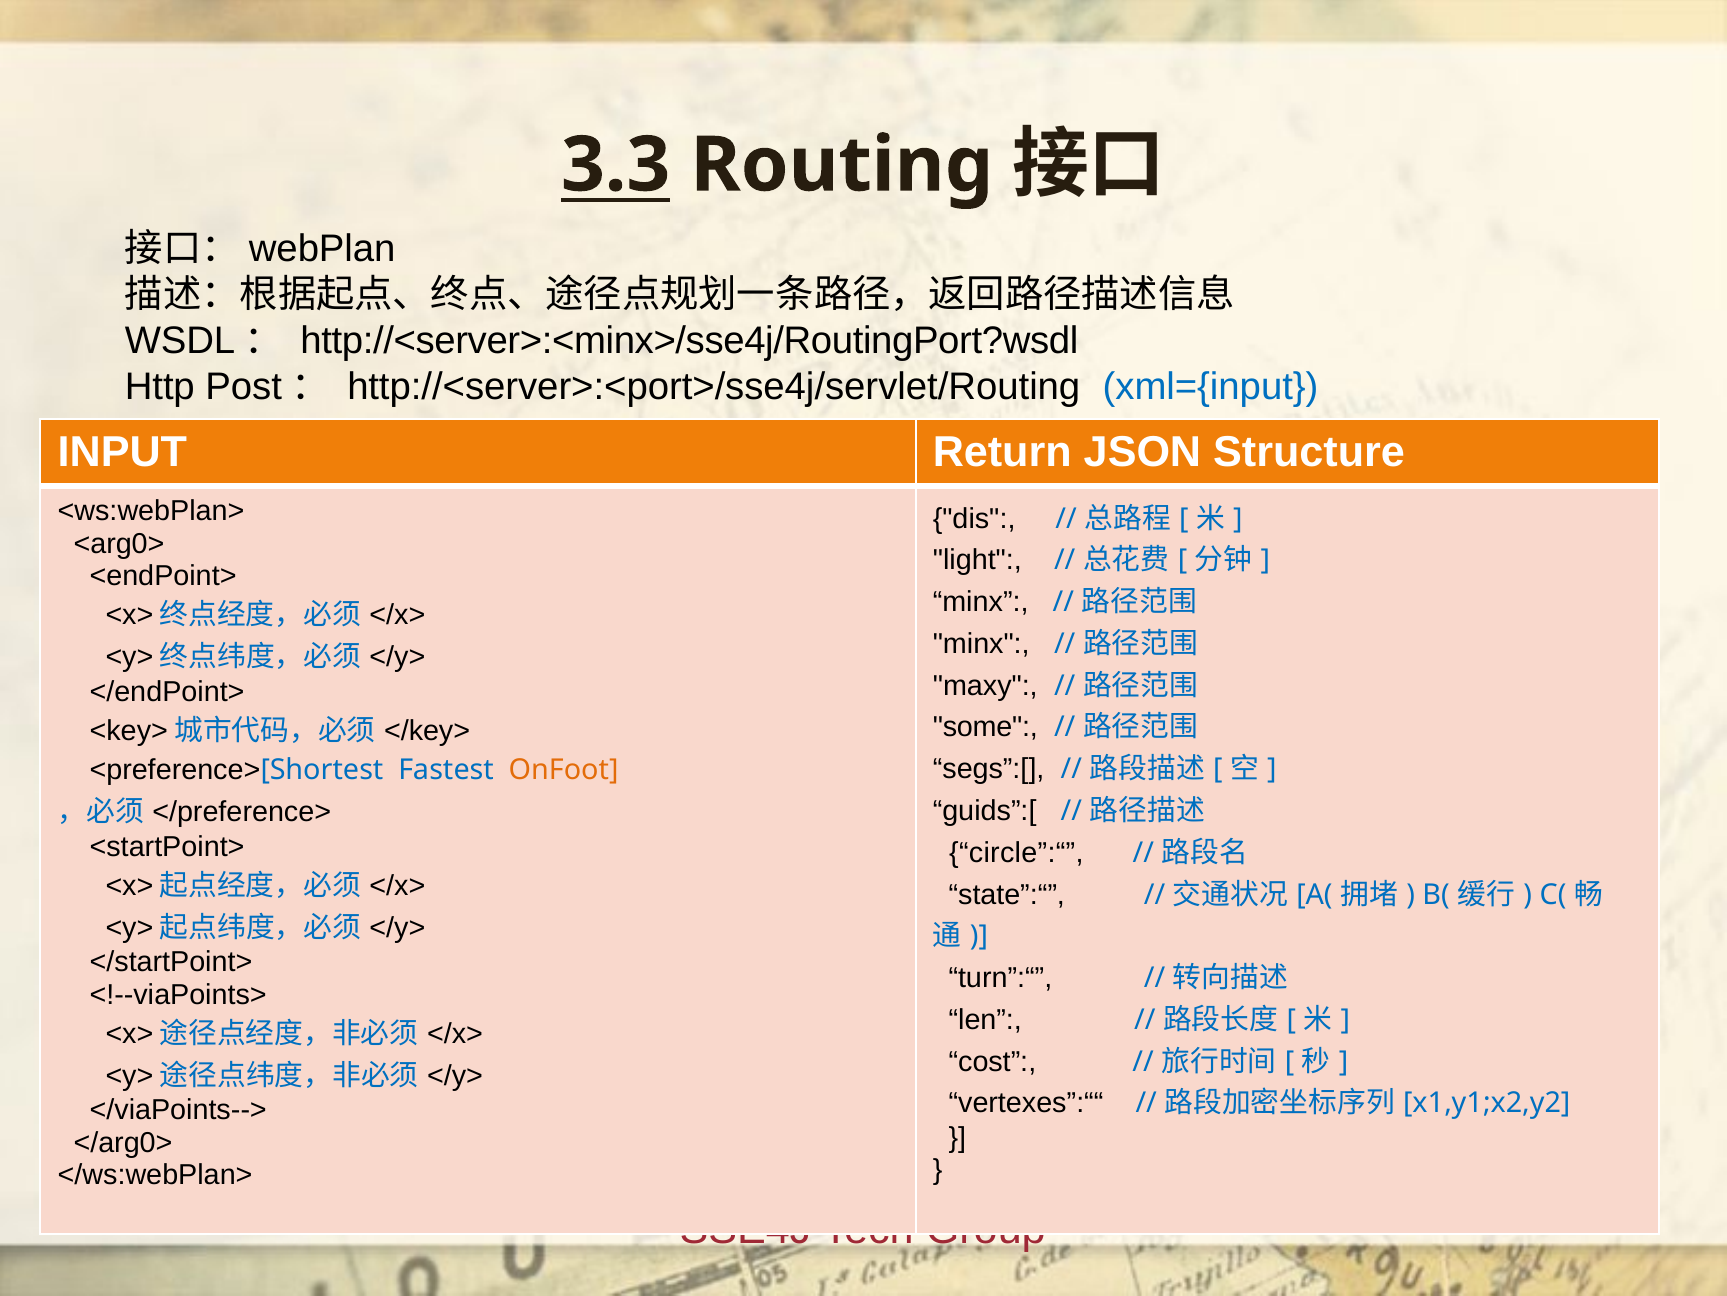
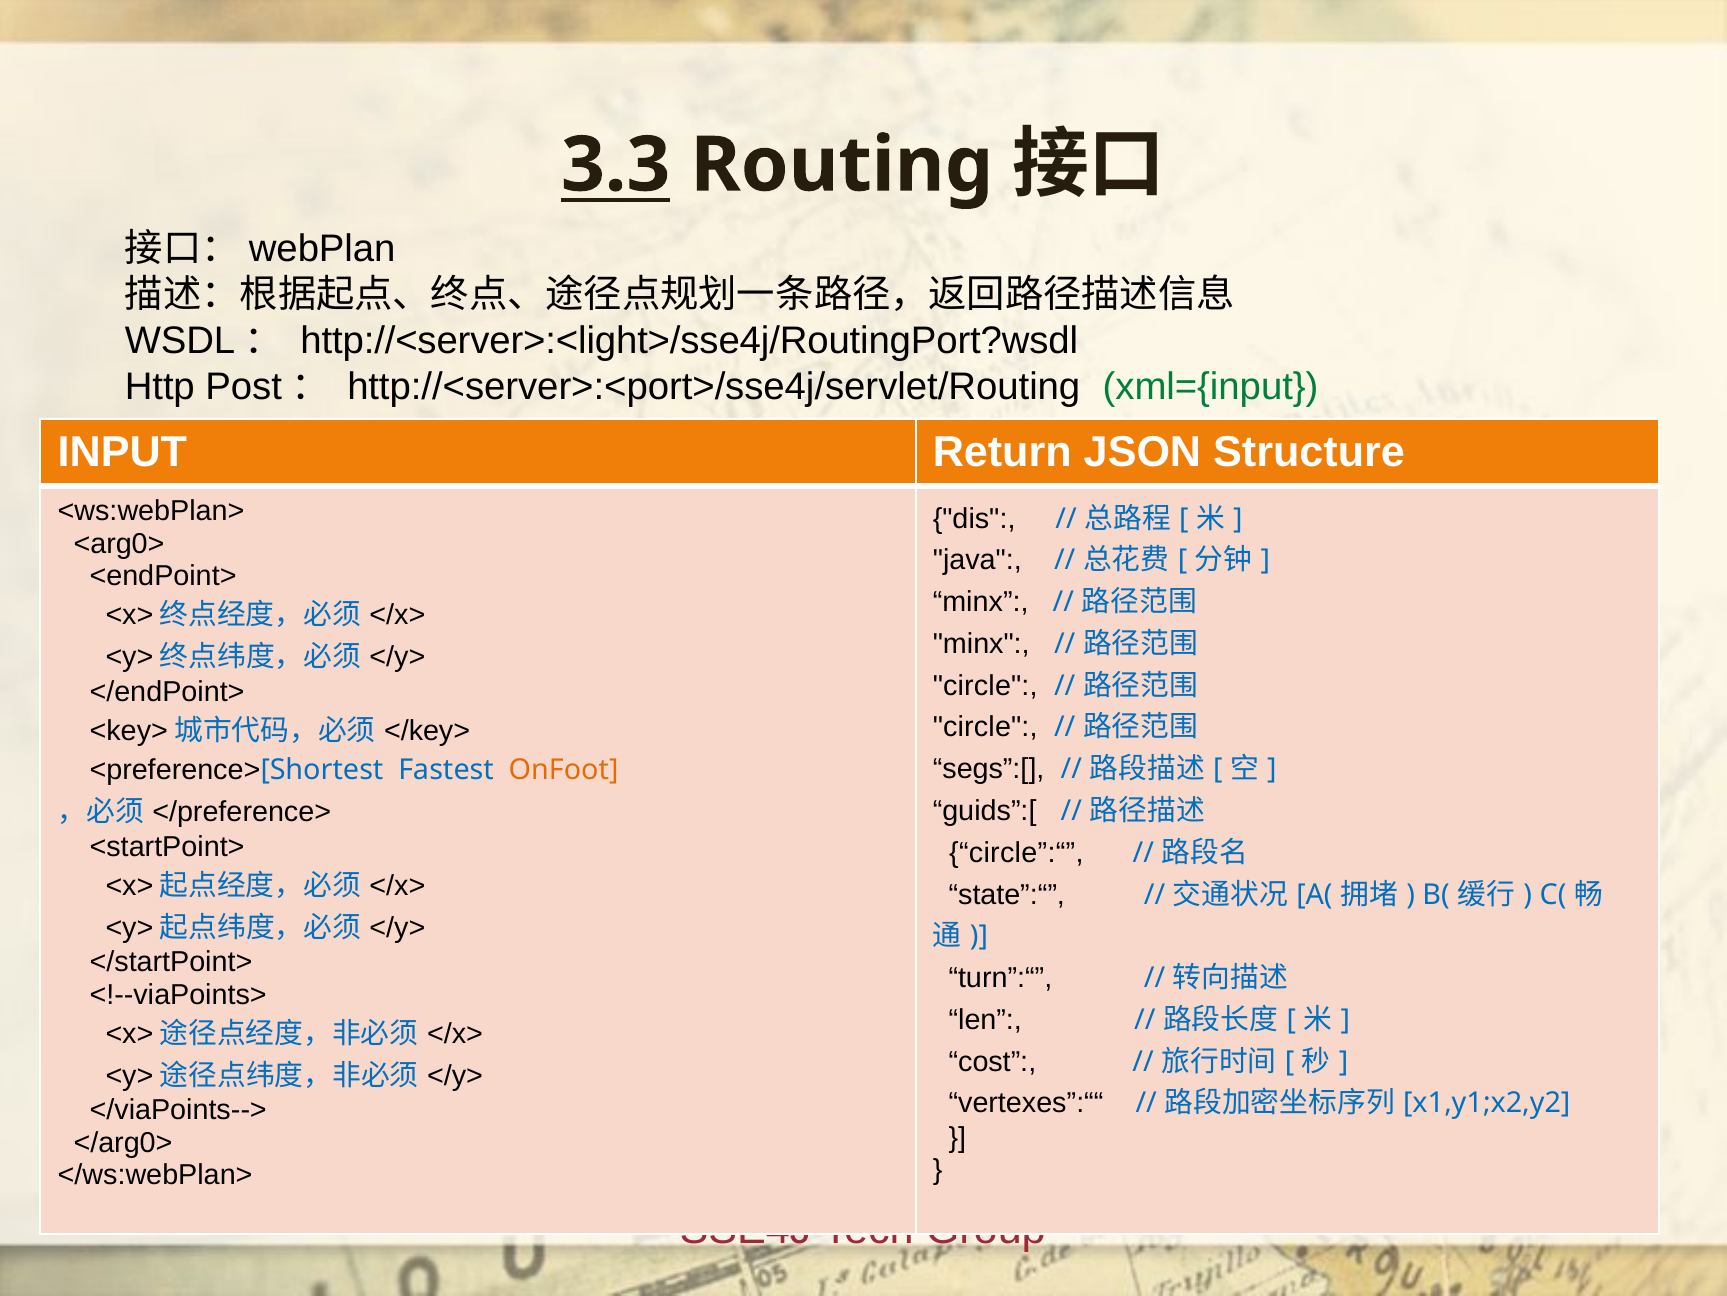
http://<server>:<minx>/sse4j/RoutingPort?wsdl: http://<server>:<minx>/sse4j/RoutingPort?wsdl -> http://<server>:<light>/sse4j/RoutingPort?wsdl
xml={input colour: blue -> green
light: light -> java
maxy at (985, 685): maxy -> circle
some at (985, 727): some -> circle
